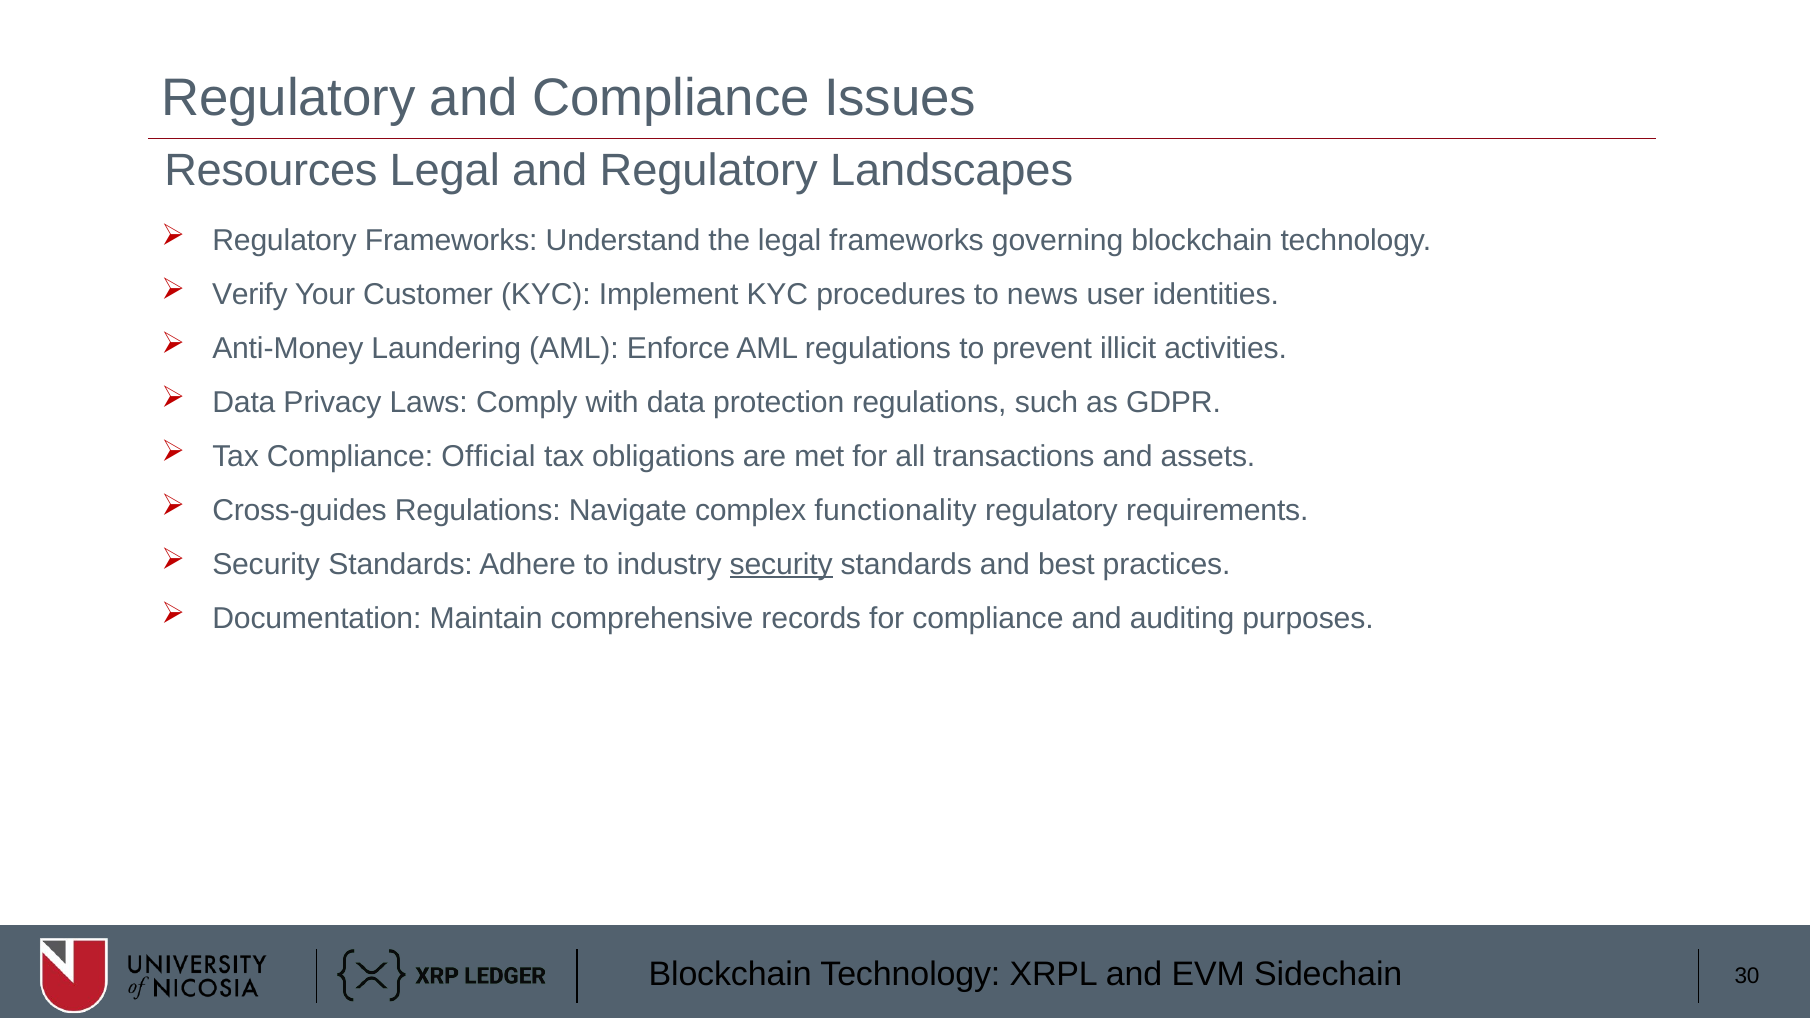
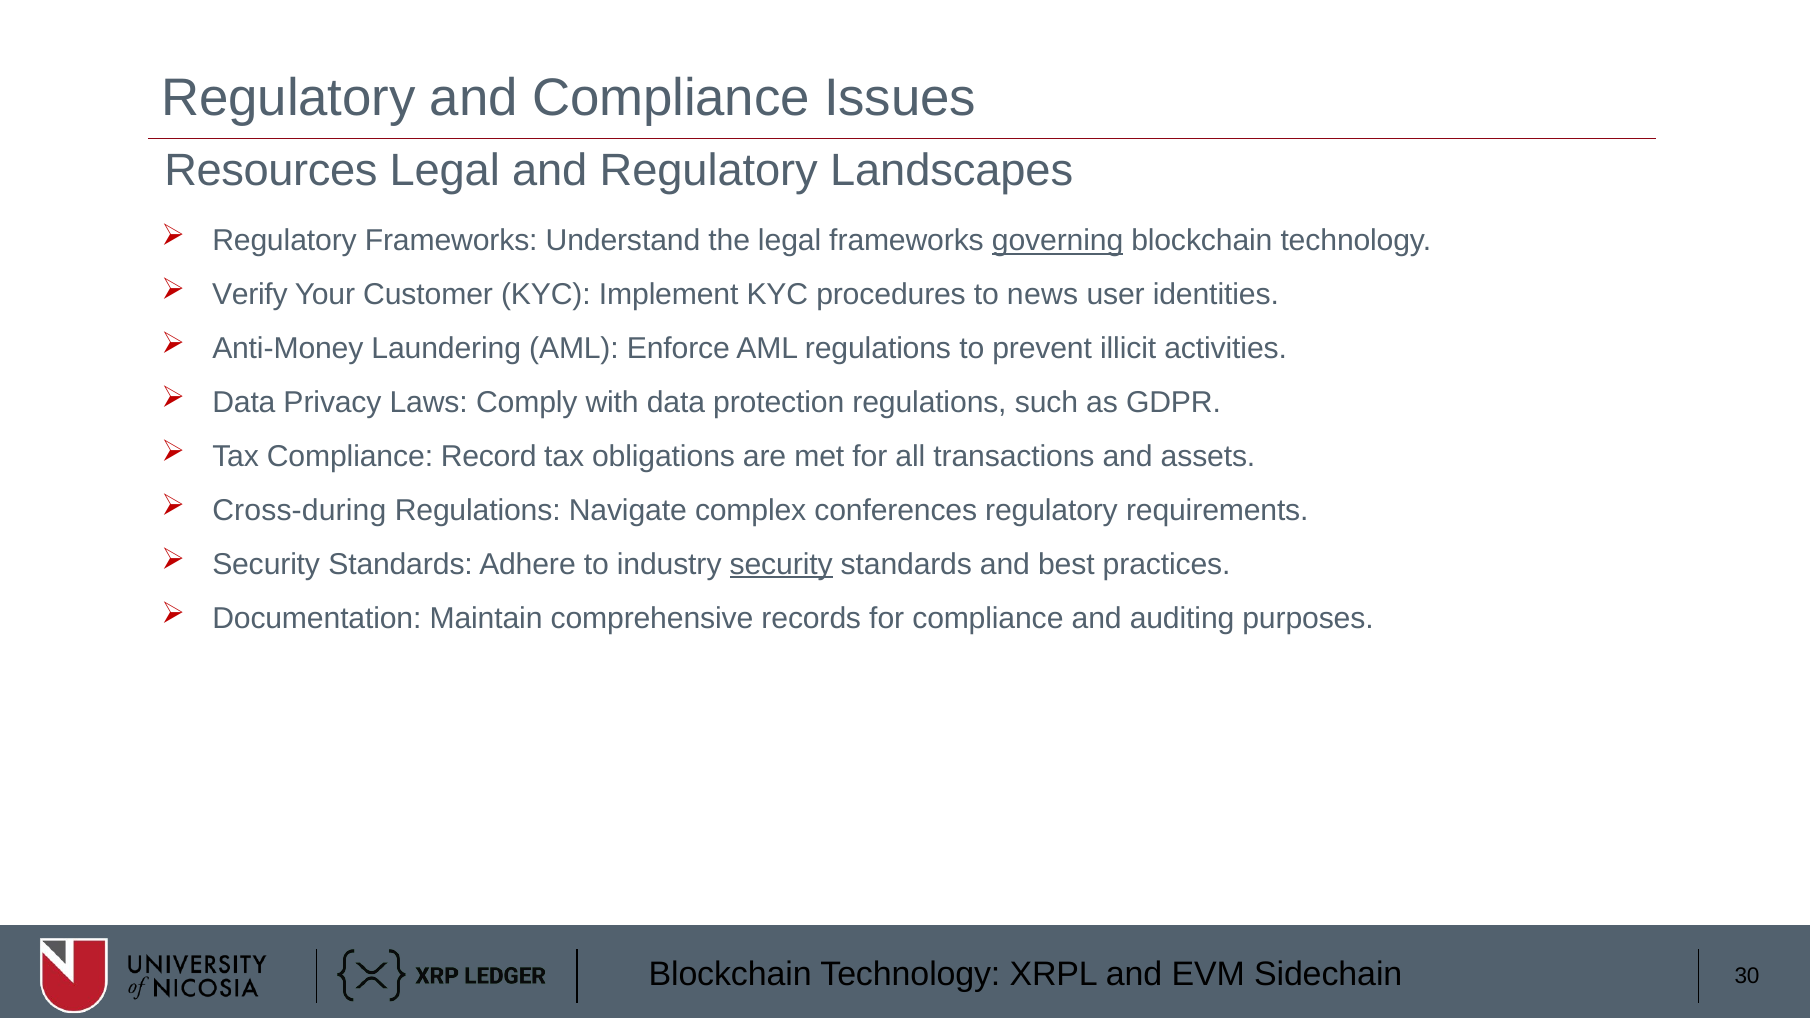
governing underline: none -> present
Official: Official -> Record
Cross-guides: Cross-guides -> Cross-during
functionality: functionality -> conferences
